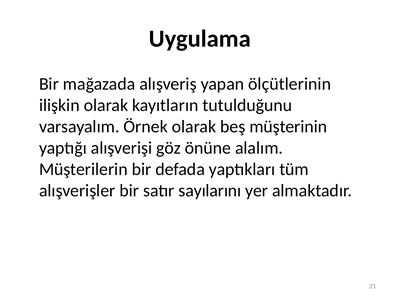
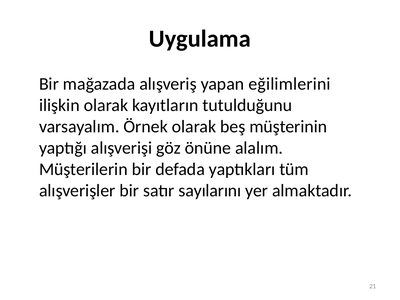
ölçütlerinin: ölçütlerinin -> eğilimlerini
